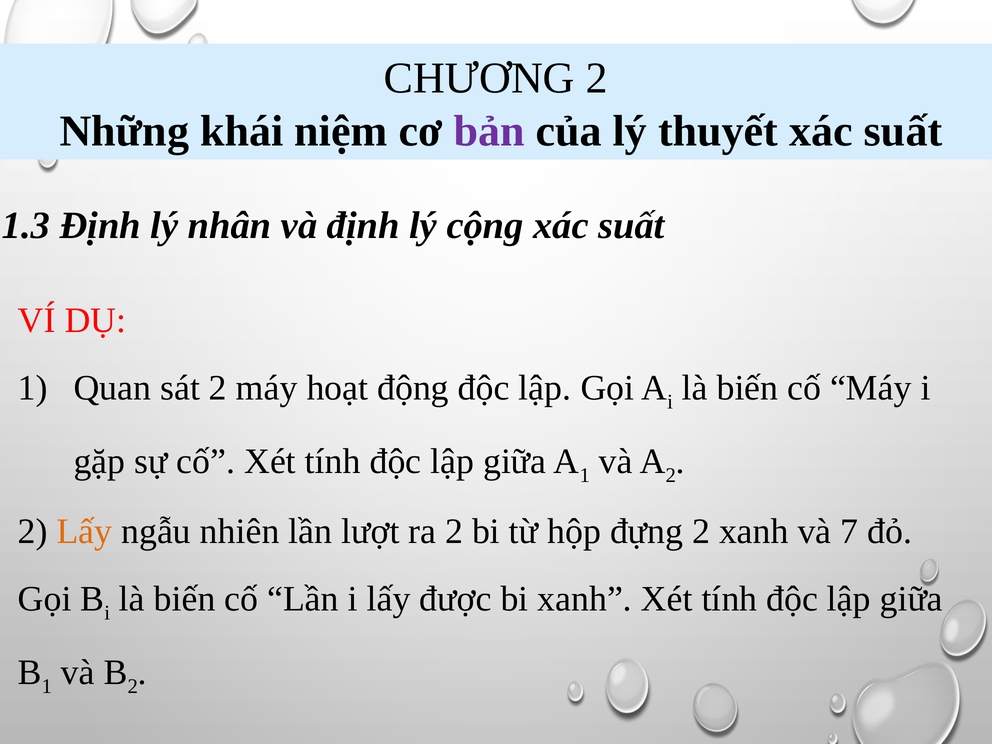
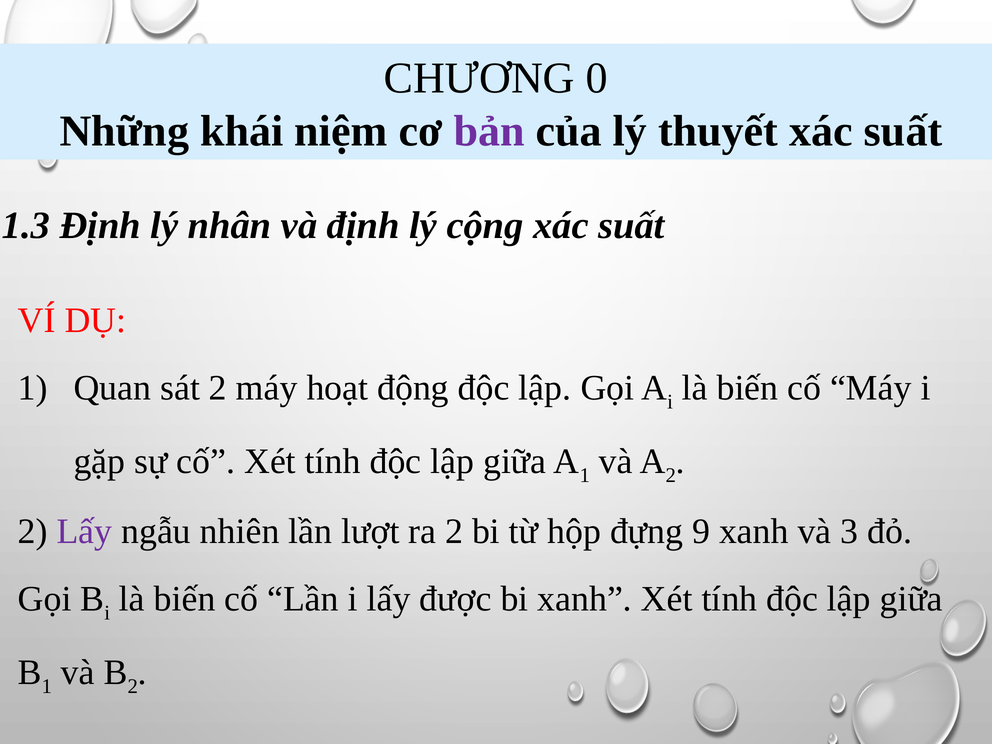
CHƯƠNG 2: 2 -> 0
Lấy at (84, 532) colour: orange -> purple
đựng 2: 2 -> 9
7: 7 -> 3
